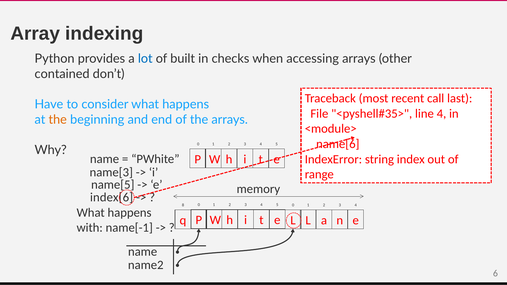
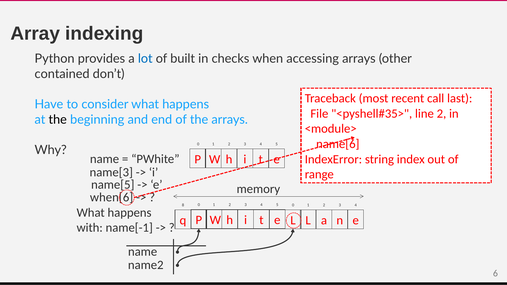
line 4: 4 -> 2
the at (58, 120) colour: orange -> black
index[6: index[6 -> when[6
